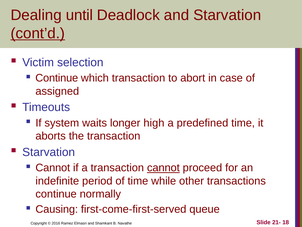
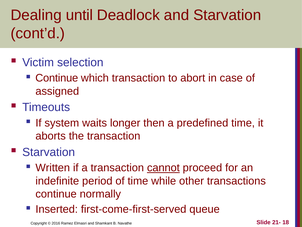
cont’d underline: present -> none
high: high -> then
Cannot at (53, 168): Cannot -> Written
Causing: Causing -> Inserted
